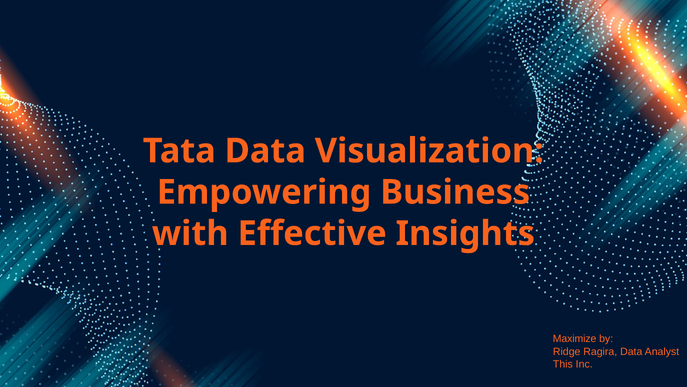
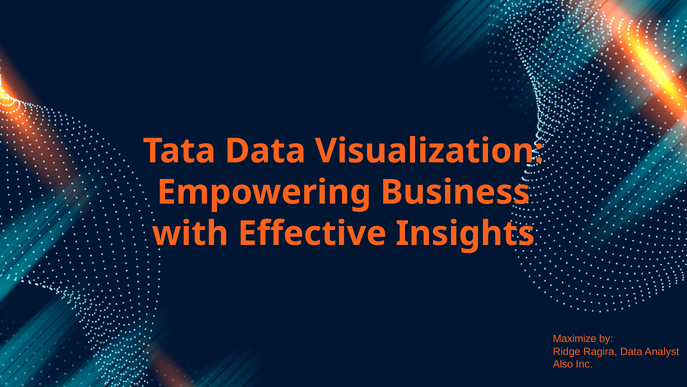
This: This -> Also
